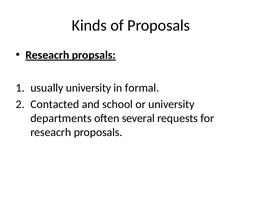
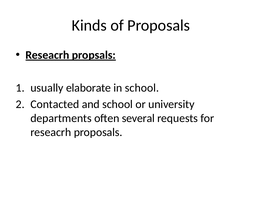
usually university: university -> elaborate
in formal: formal -> school
